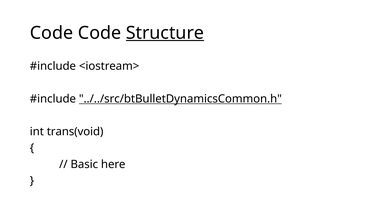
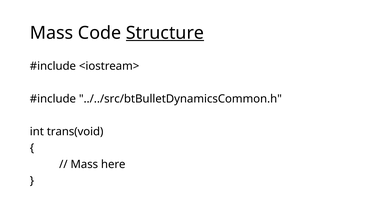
Code at (52, 33): Code -> Mass
../../src/btBulletDynamicsCommon.h underline: present -> none
Basic at (84, 164): Basic -> Mass
